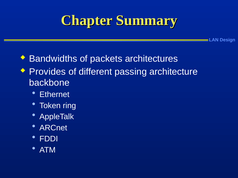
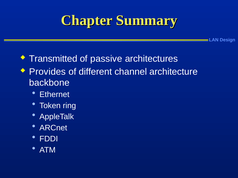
Bandwidths: Bandwidths -> Transmitted
packets: packets -> passive
passing: passing -> channel
